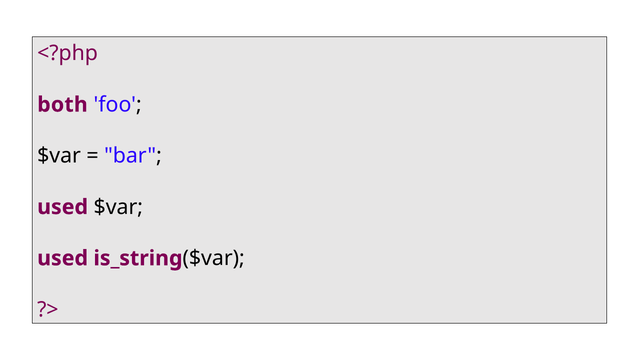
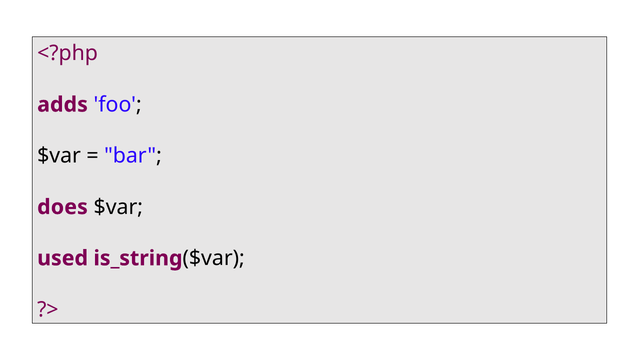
both: both -> adds
used at (63, 207): used -> does
